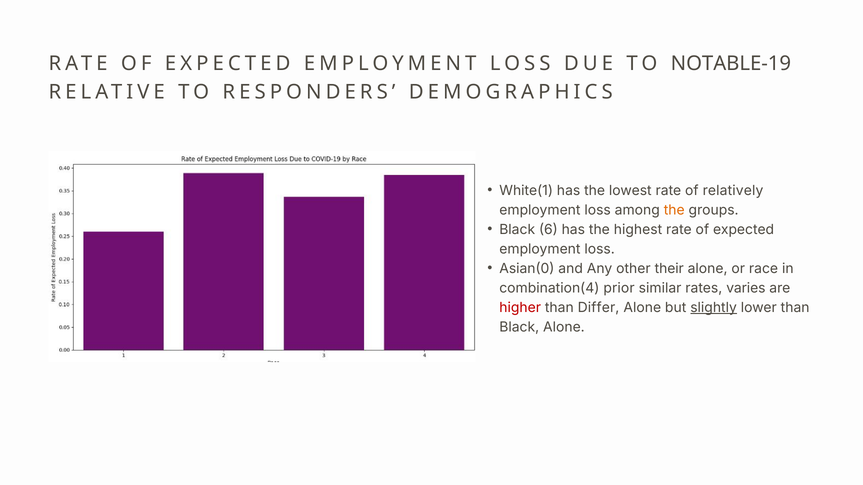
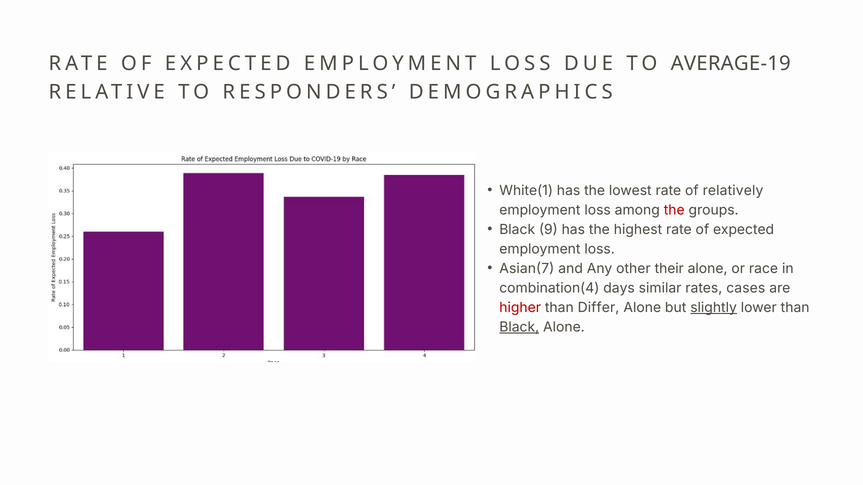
NOTABLE-19: NOTABLE-19 -> AVERAGE-19
the at (674, 210) colour: orange -> red
6: 6 -> 9
Asian(0: Asian(0 -> Asian(7
prior: prior -> days
varies: varies -> cases
Black at (519, 327) underline: none -> present
